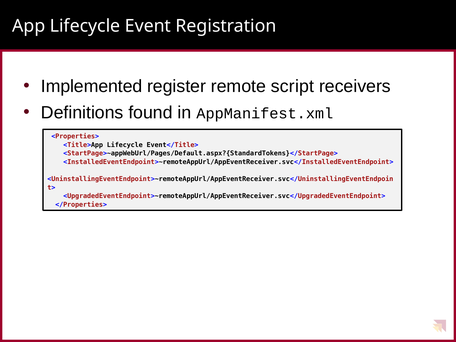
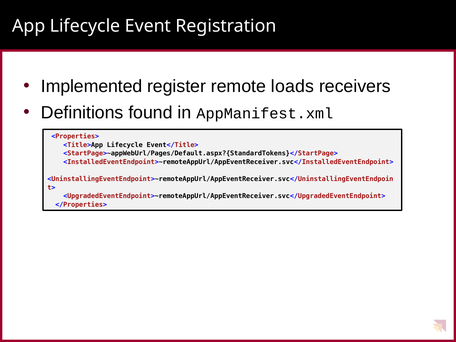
script: script -> loads
